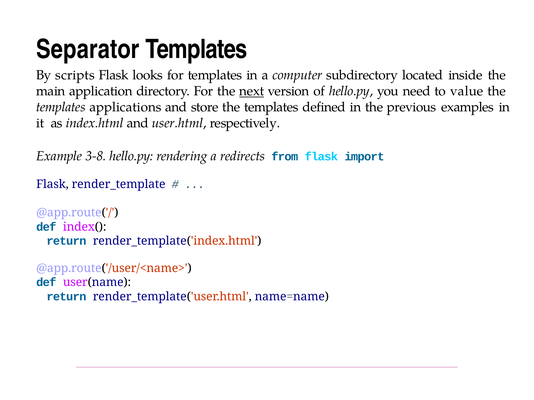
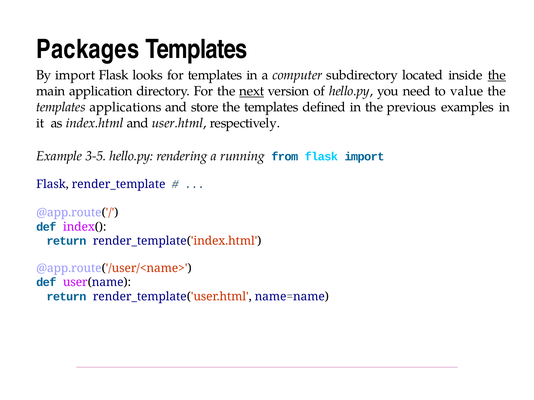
Separator: Separator -> Packages
By scripts: scripts -> import
the at (497, 75) underline: none -> present
3-8: 3-8 -> 3-5
redirects: redirects -> running
